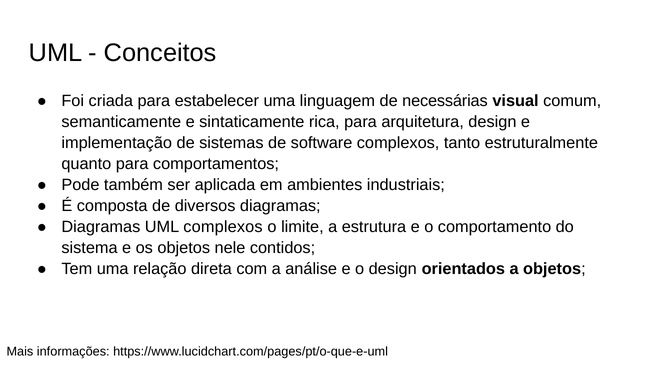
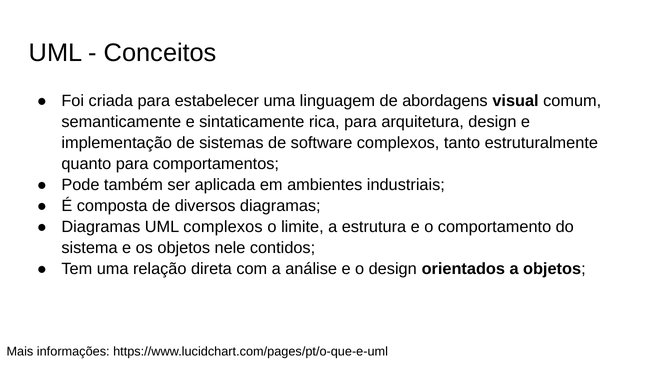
necessárias: necessárias -> abordagens
